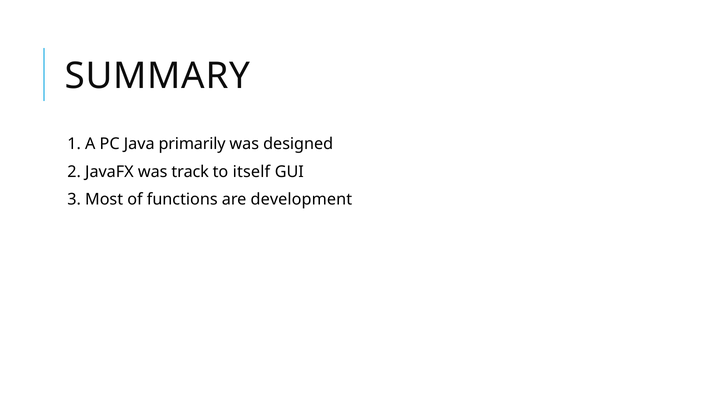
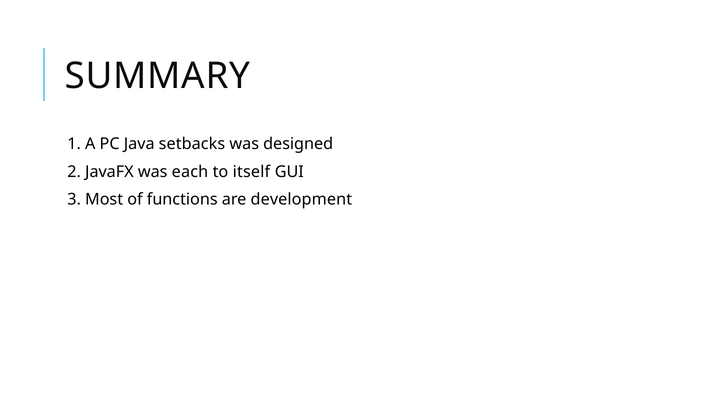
primarily: primarily -> setbacks
track: track -> each
